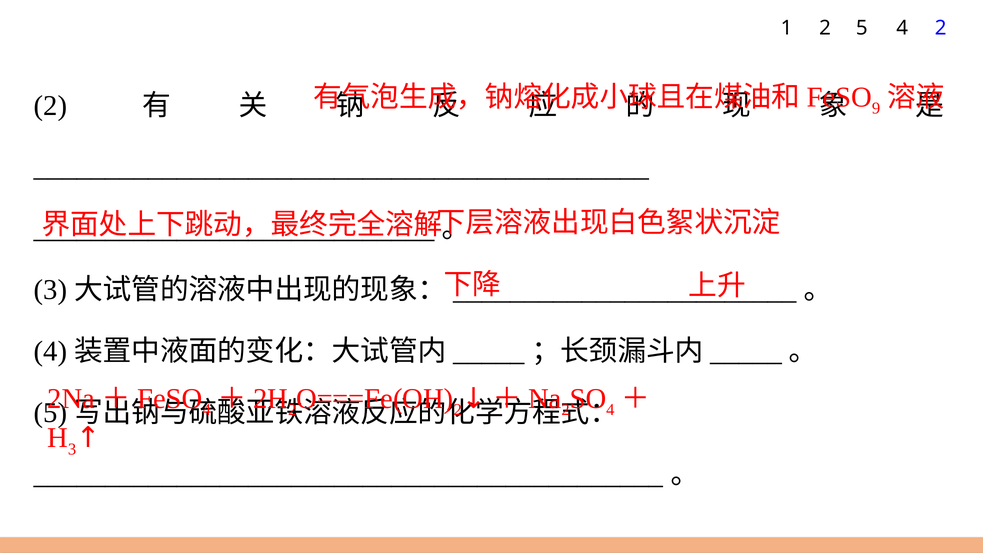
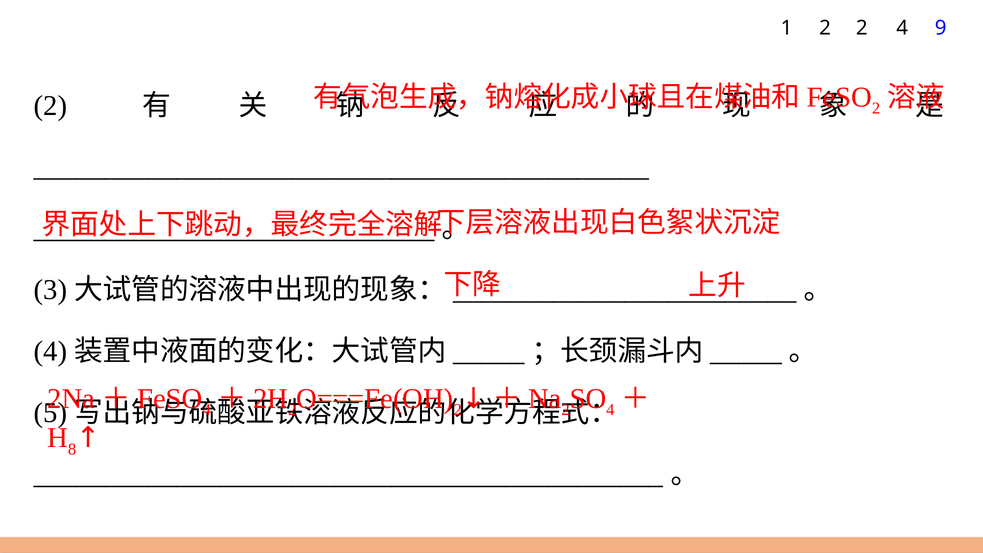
2 5: 5 -> 2
4 2: 2 -> 9
9 at (876, 108): 9 -> 2
3 at (72, 449): 3 -> 8
